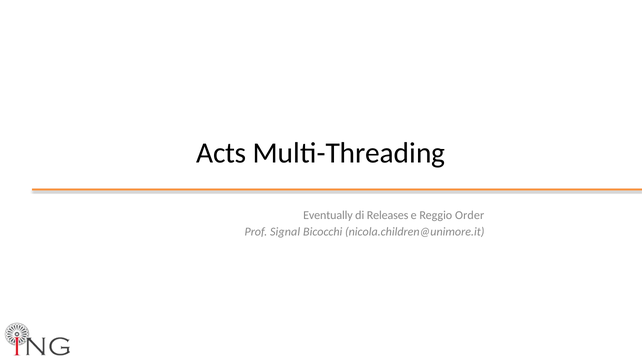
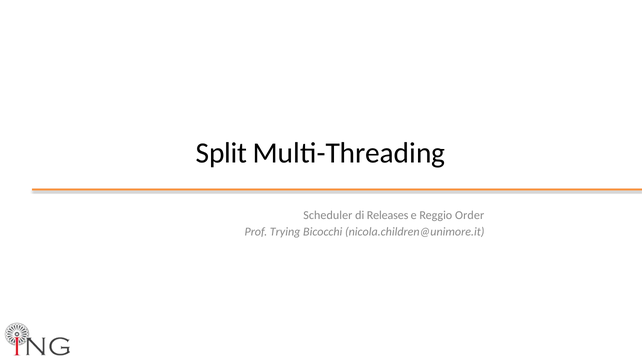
Acts: Acts -> Split
Eventually: Eventually -> Scheduler
Signal: Signal -> Trying
